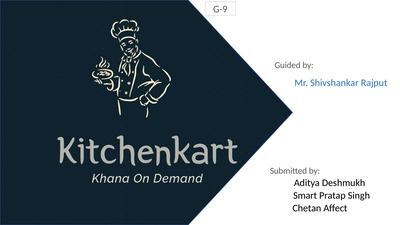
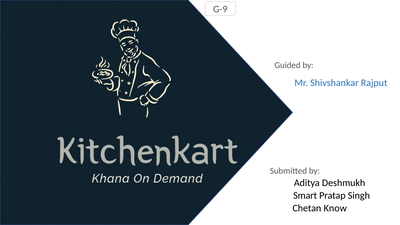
Affect: Affect -> Know
